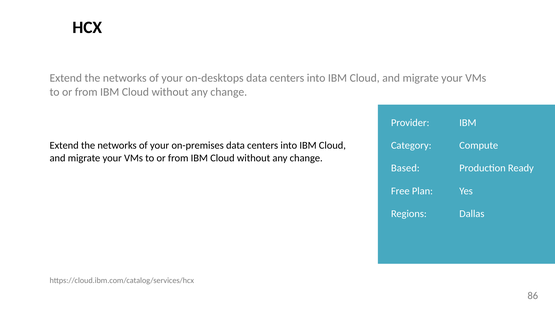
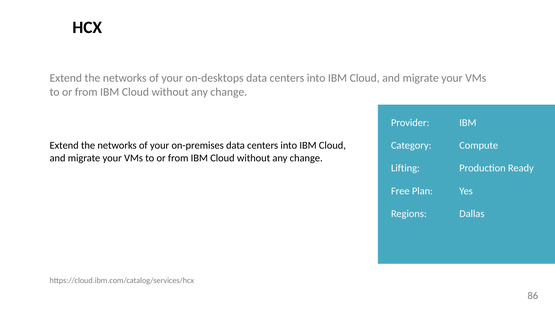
Based: Based -> Lifting
